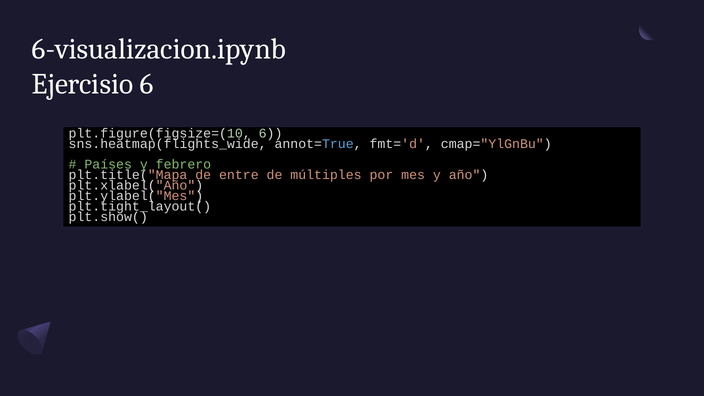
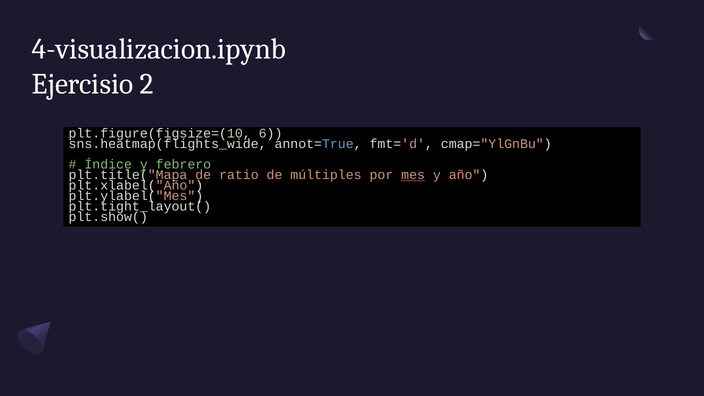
6-visualizacion.ipynb: 6-visualizacion.ipynb -> 4-visualizacion.ipynb
Ejercisio 6: 6 -> 2
Países: Países -> Índice
entre: entre -> ratio
mes underline: none -> present
